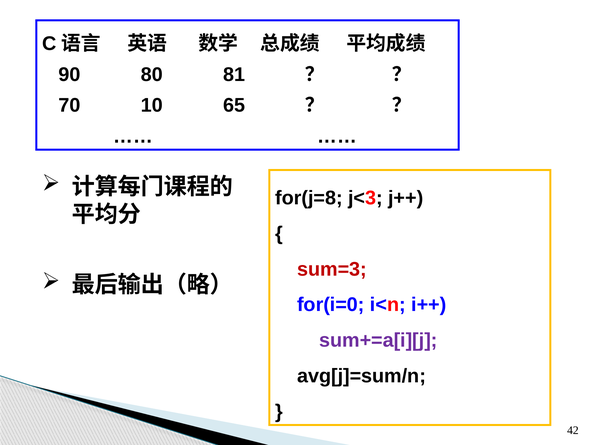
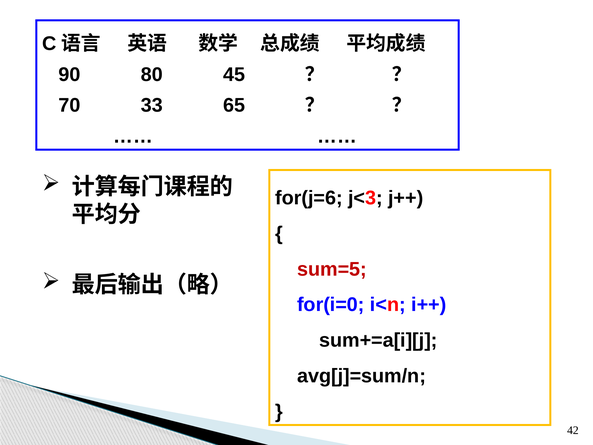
81: 81 -> 45
10: 10 -> 33
for(j=8: for(j=8 -> for(j=6
sum=3: sum=3 -> sum=5
sum+=a[i][j colour: purple -> black
